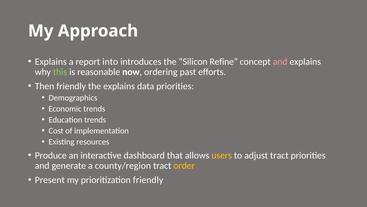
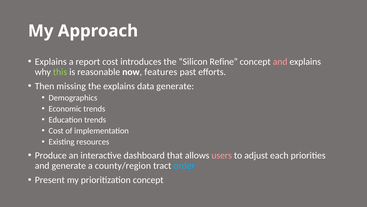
report into: into -> cost
ordering: ordering -> features
Then friendly: friendly -> missing
data priorities: priorities -> generate
users colour: yellow -> pink
adjust tract: tract -> each
order colour: yellow -> light blue
prioritization friendly: friendly -> concept
